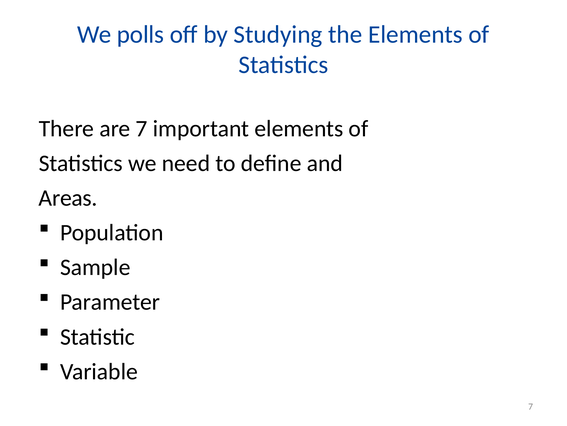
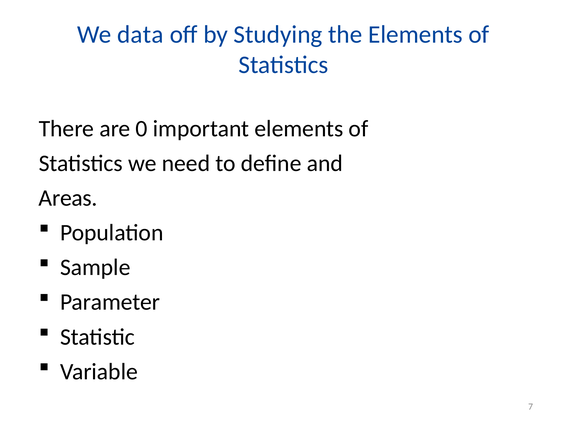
polls: polls -> data
are 7: 7 -> 0
